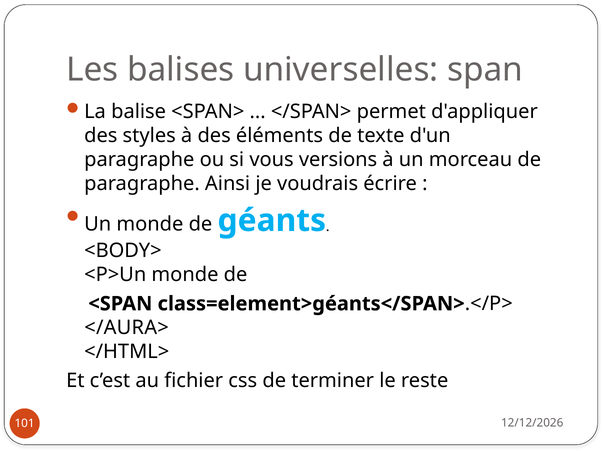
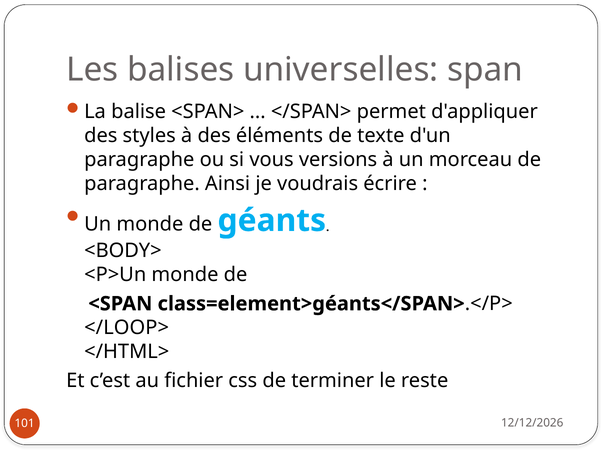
</AURA>: </AURA> -> </LOOP>
